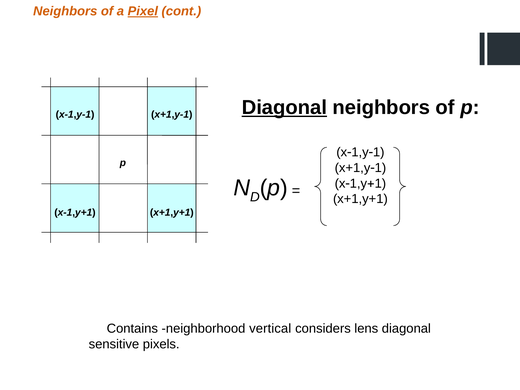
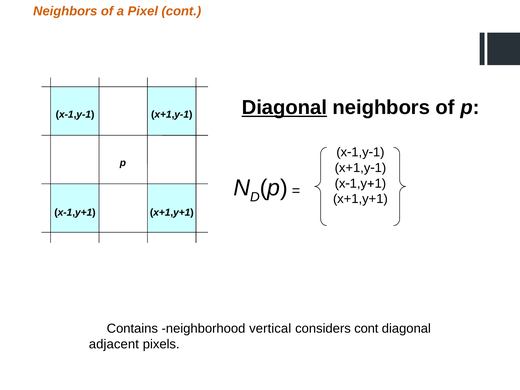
Pixel underline: present -> none
considers lens: lens -> cont
sensitive: sensitive -> adjacent
